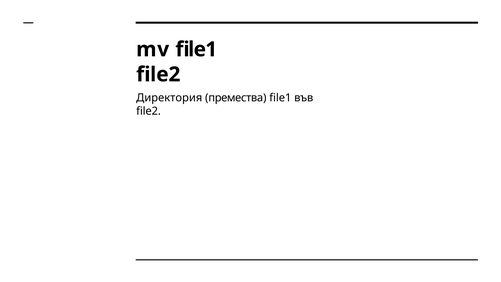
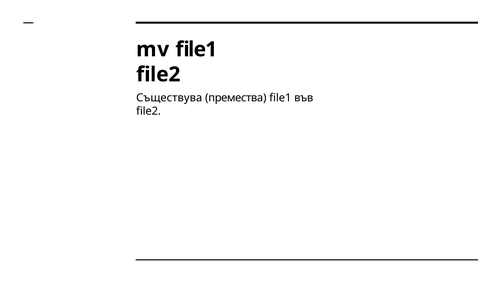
Директория: Директория -> Съществува
